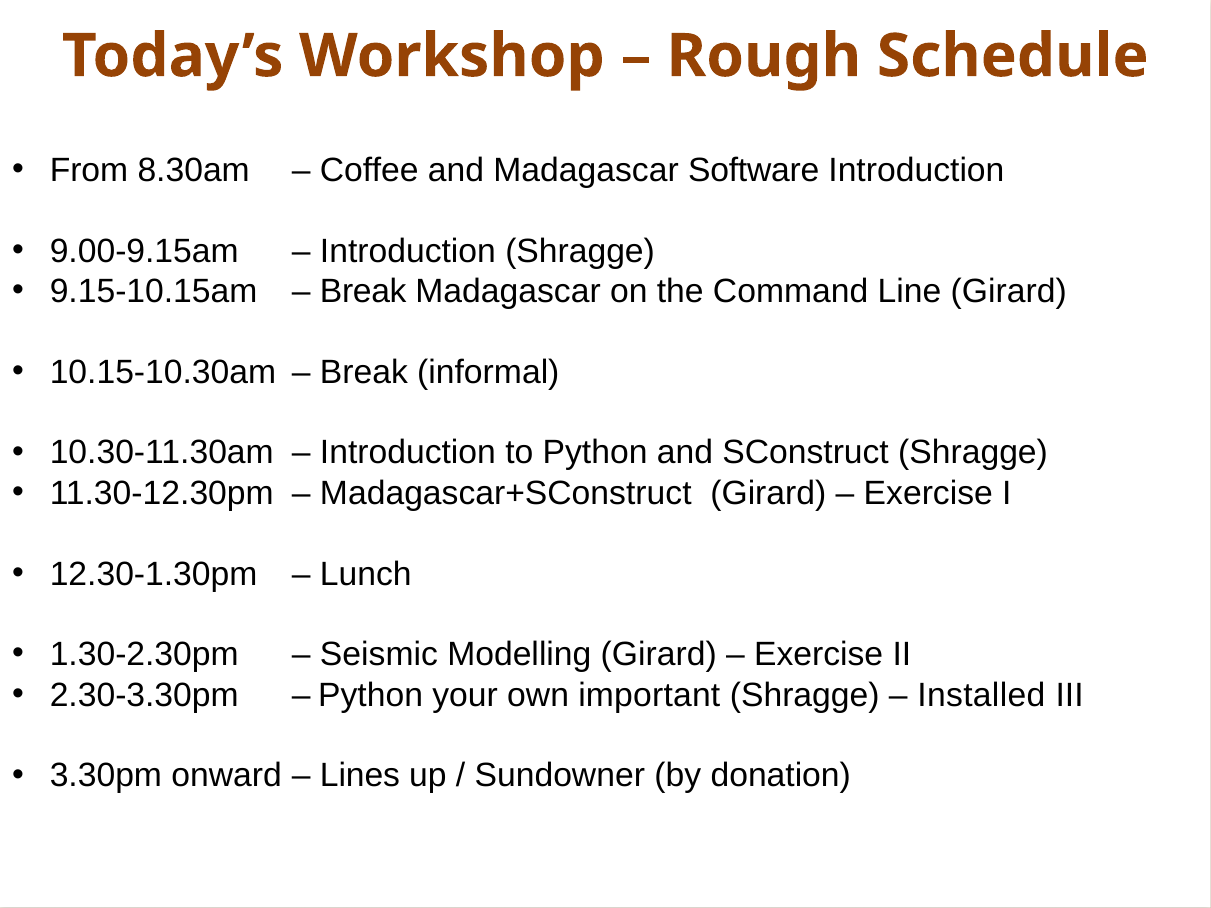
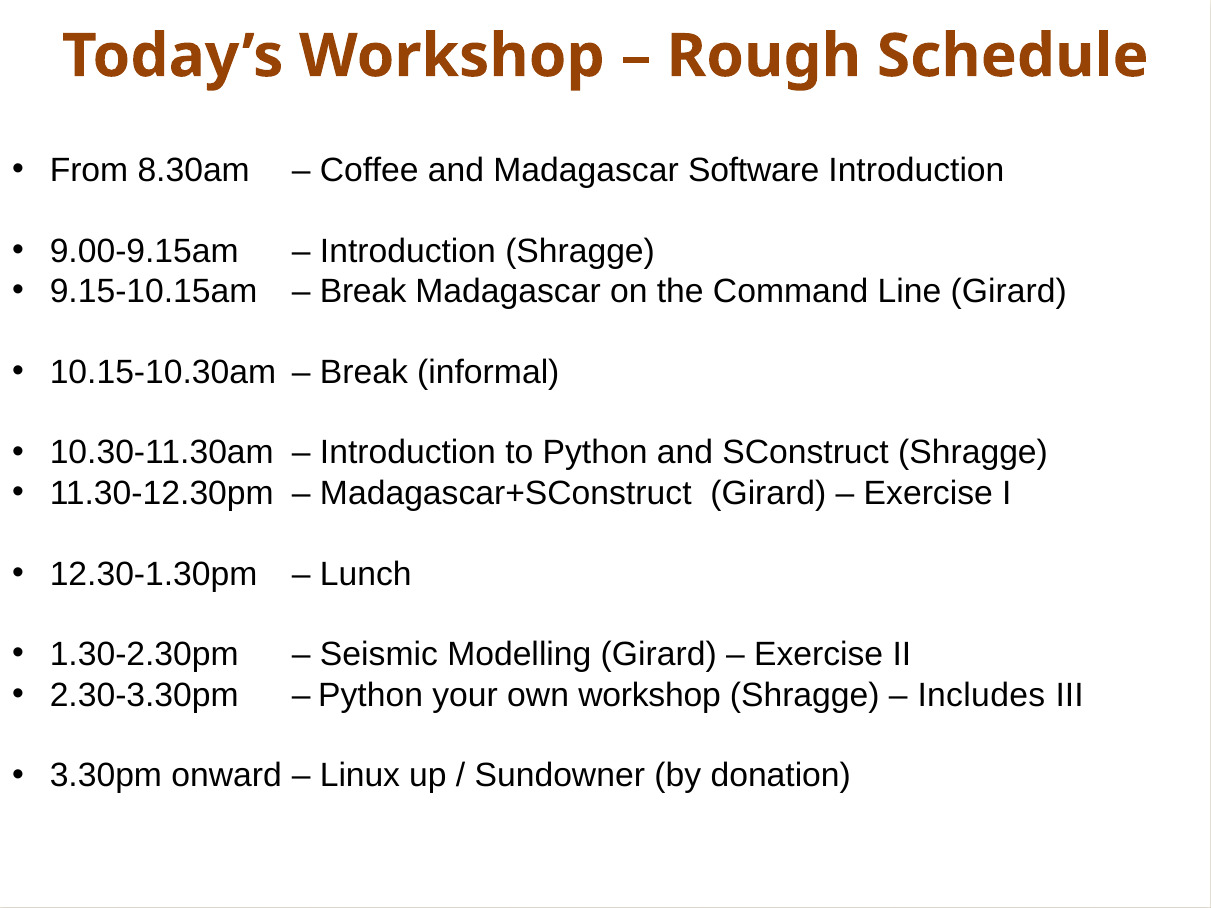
own important: important -> workshop
Installed: Installed -> Includes
Lines: Lines -> Linux
